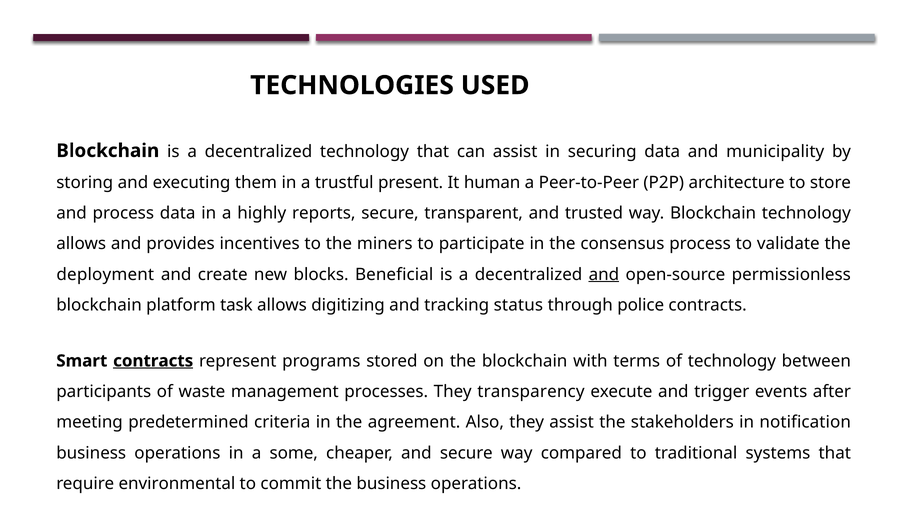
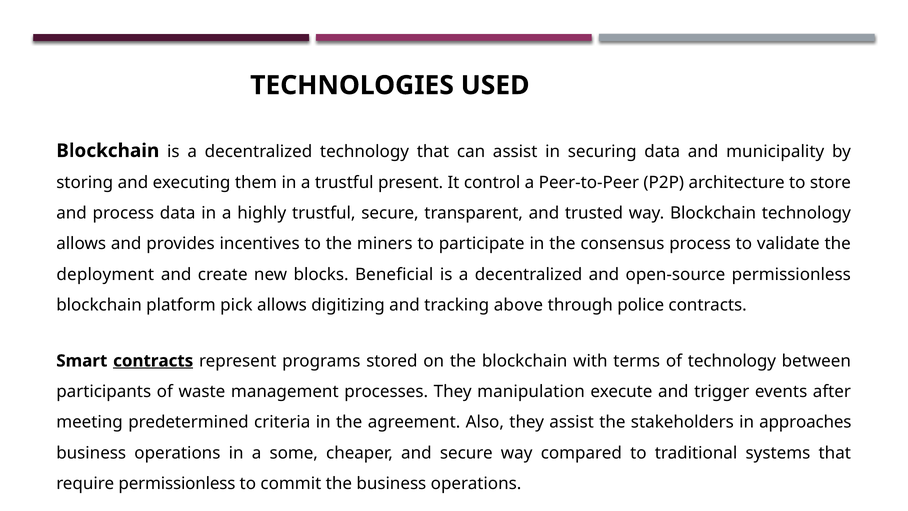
human: human -> control
highly reports: reports -> trustful
and at (604, 274) underline: present -> none
task: task -> pick
status: status -> above
transparency: transparency -> manipulation
notification: notification -> approaches
require environmental: environmental -> permissionless
